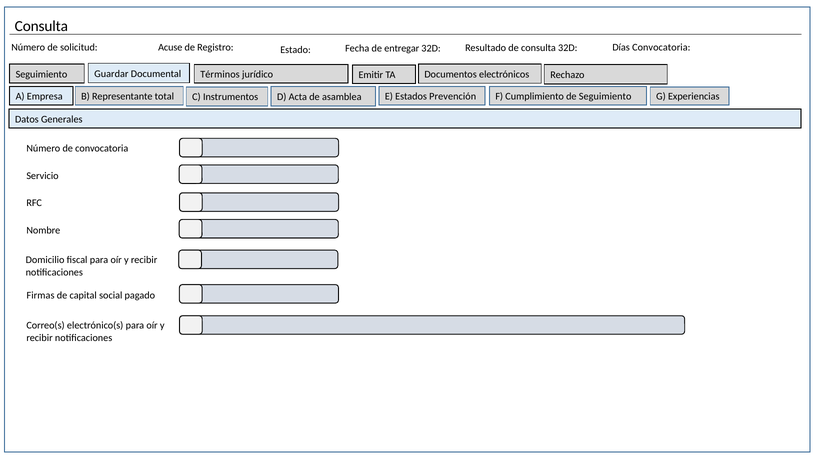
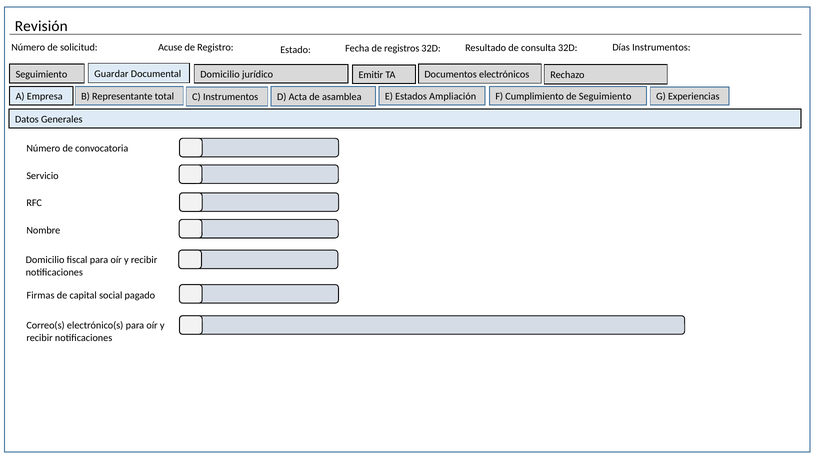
Consulta at (41, 26): Consulta -> Revisión
Días Convocatoria: Convocatoria -> Instrumentos
entregar: entregar -> registros
Seguimiento Términos: Términos -> Domicilio
Prevención: Prevención -> Ampliación
